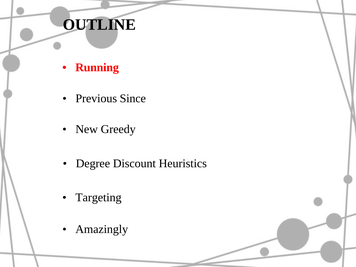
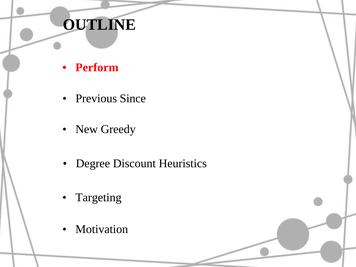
Running: Running -> Perform
Amazingly: Amazingly -> Motivation
